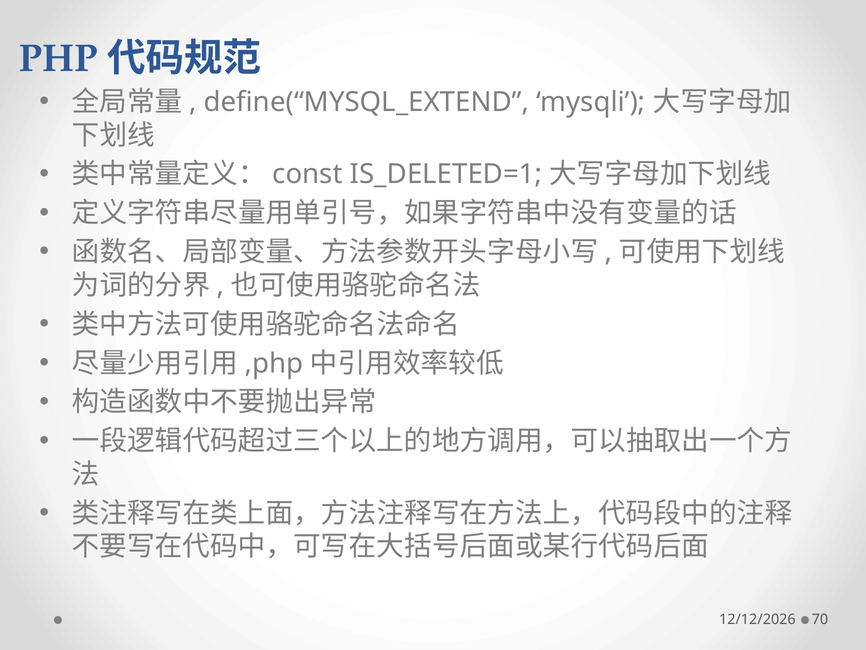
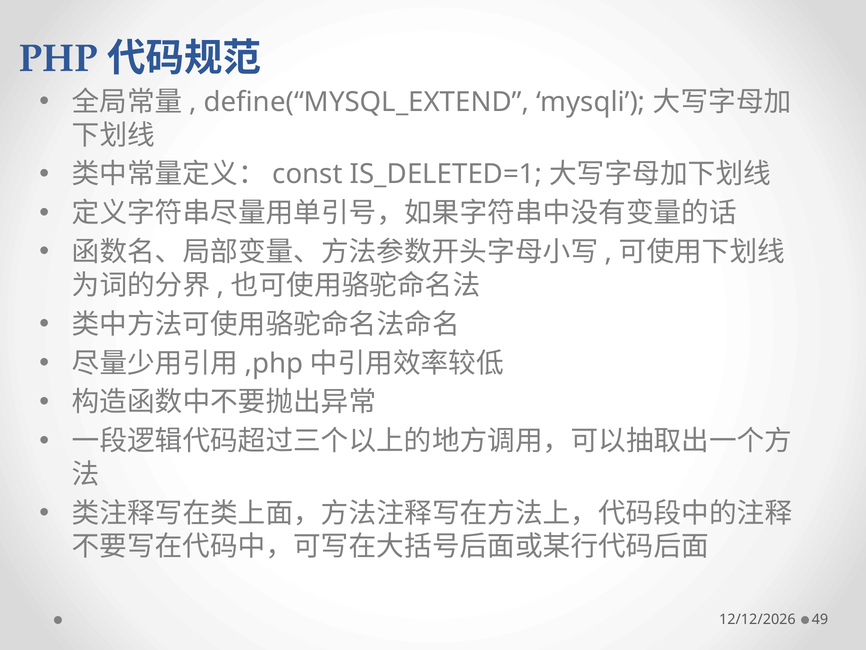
70: 70 -> 49
